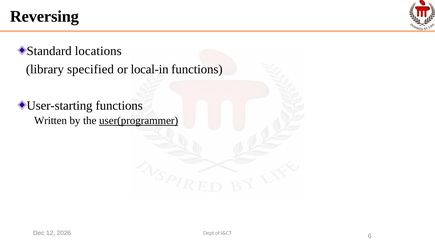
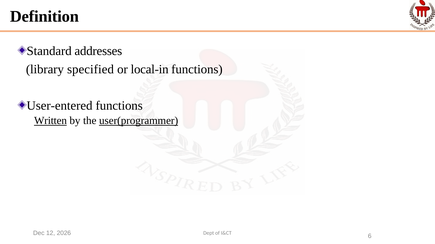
Reversing: Reversing -> Definition
locations: locations -> addresses
User-starting: User-starting -> User-entered
Written underline: none -> present
